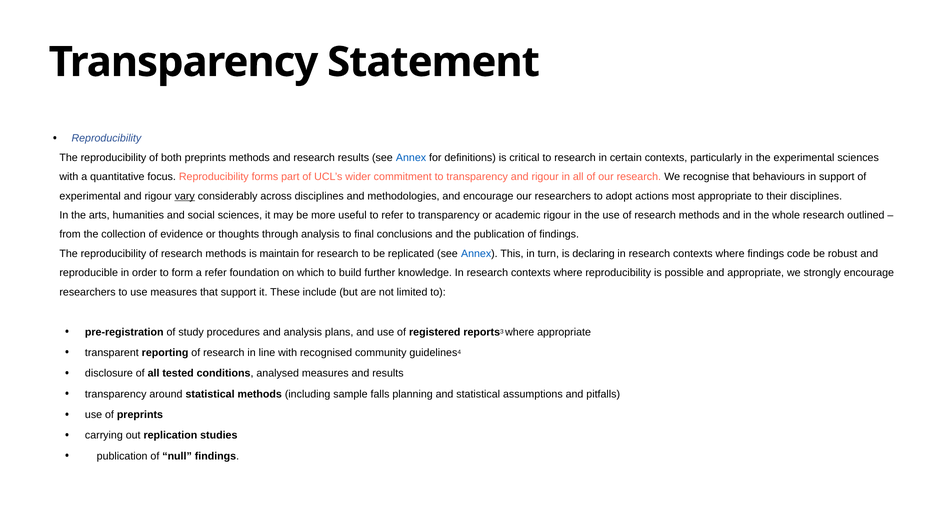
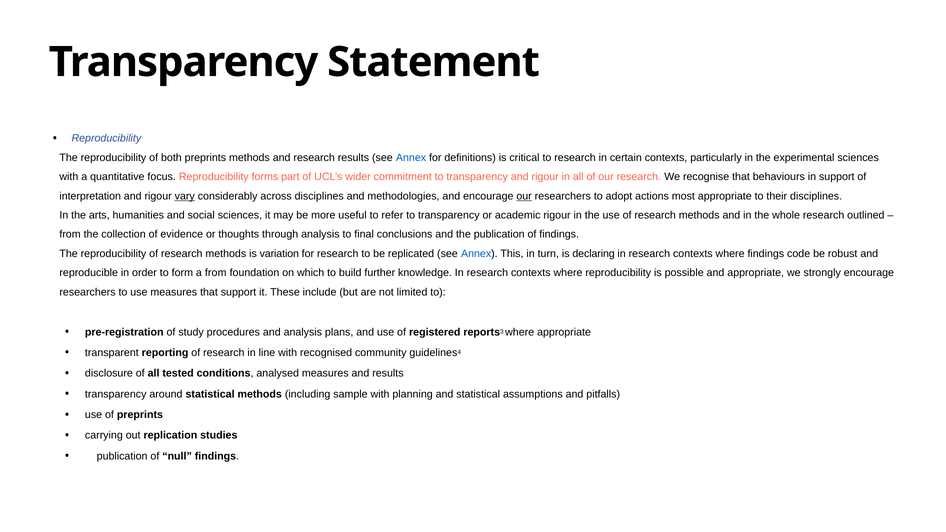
experimental at (90, 196): experimental -> interpretation
our at (524, 196) underline: none -> present
maintain: maintain -> variation
a refer: refer -> from
sample falls: falls -> with
